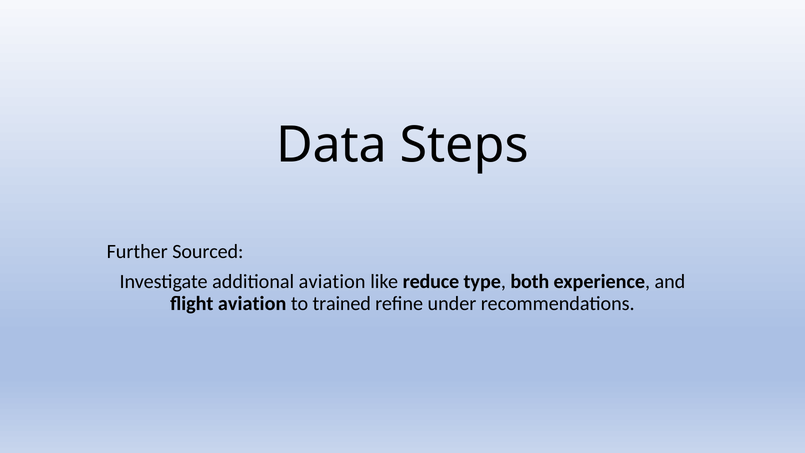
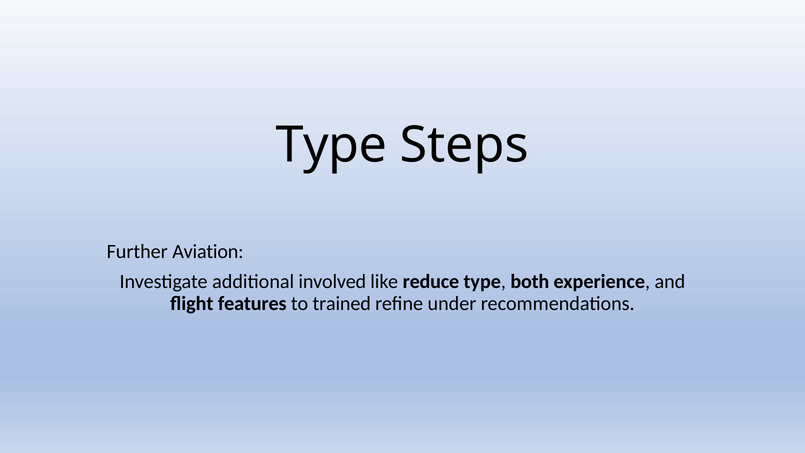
Data at (331, 145): Data -> Type
Sourced: Sourced -> Aviation
additional aviation: aviation -> involved
flight aviation: aviation -> features
